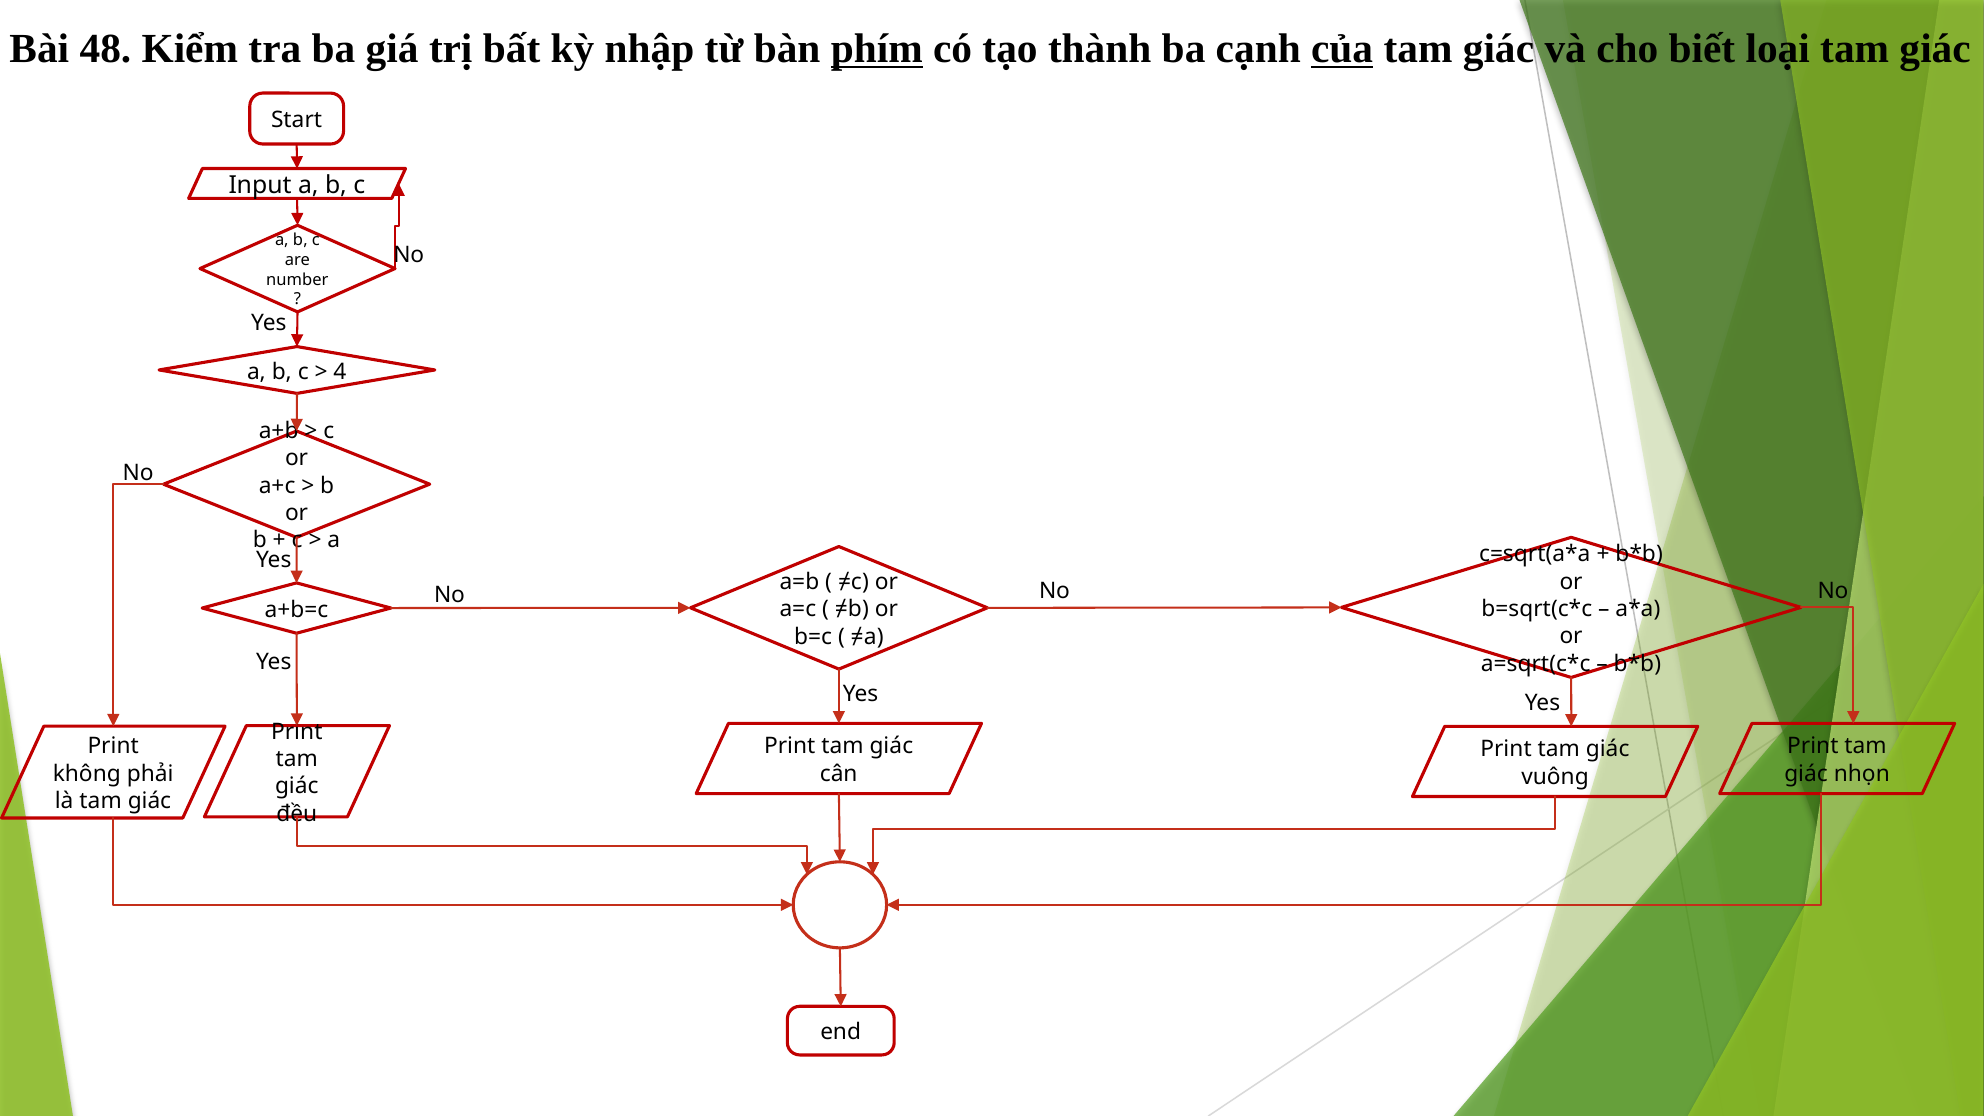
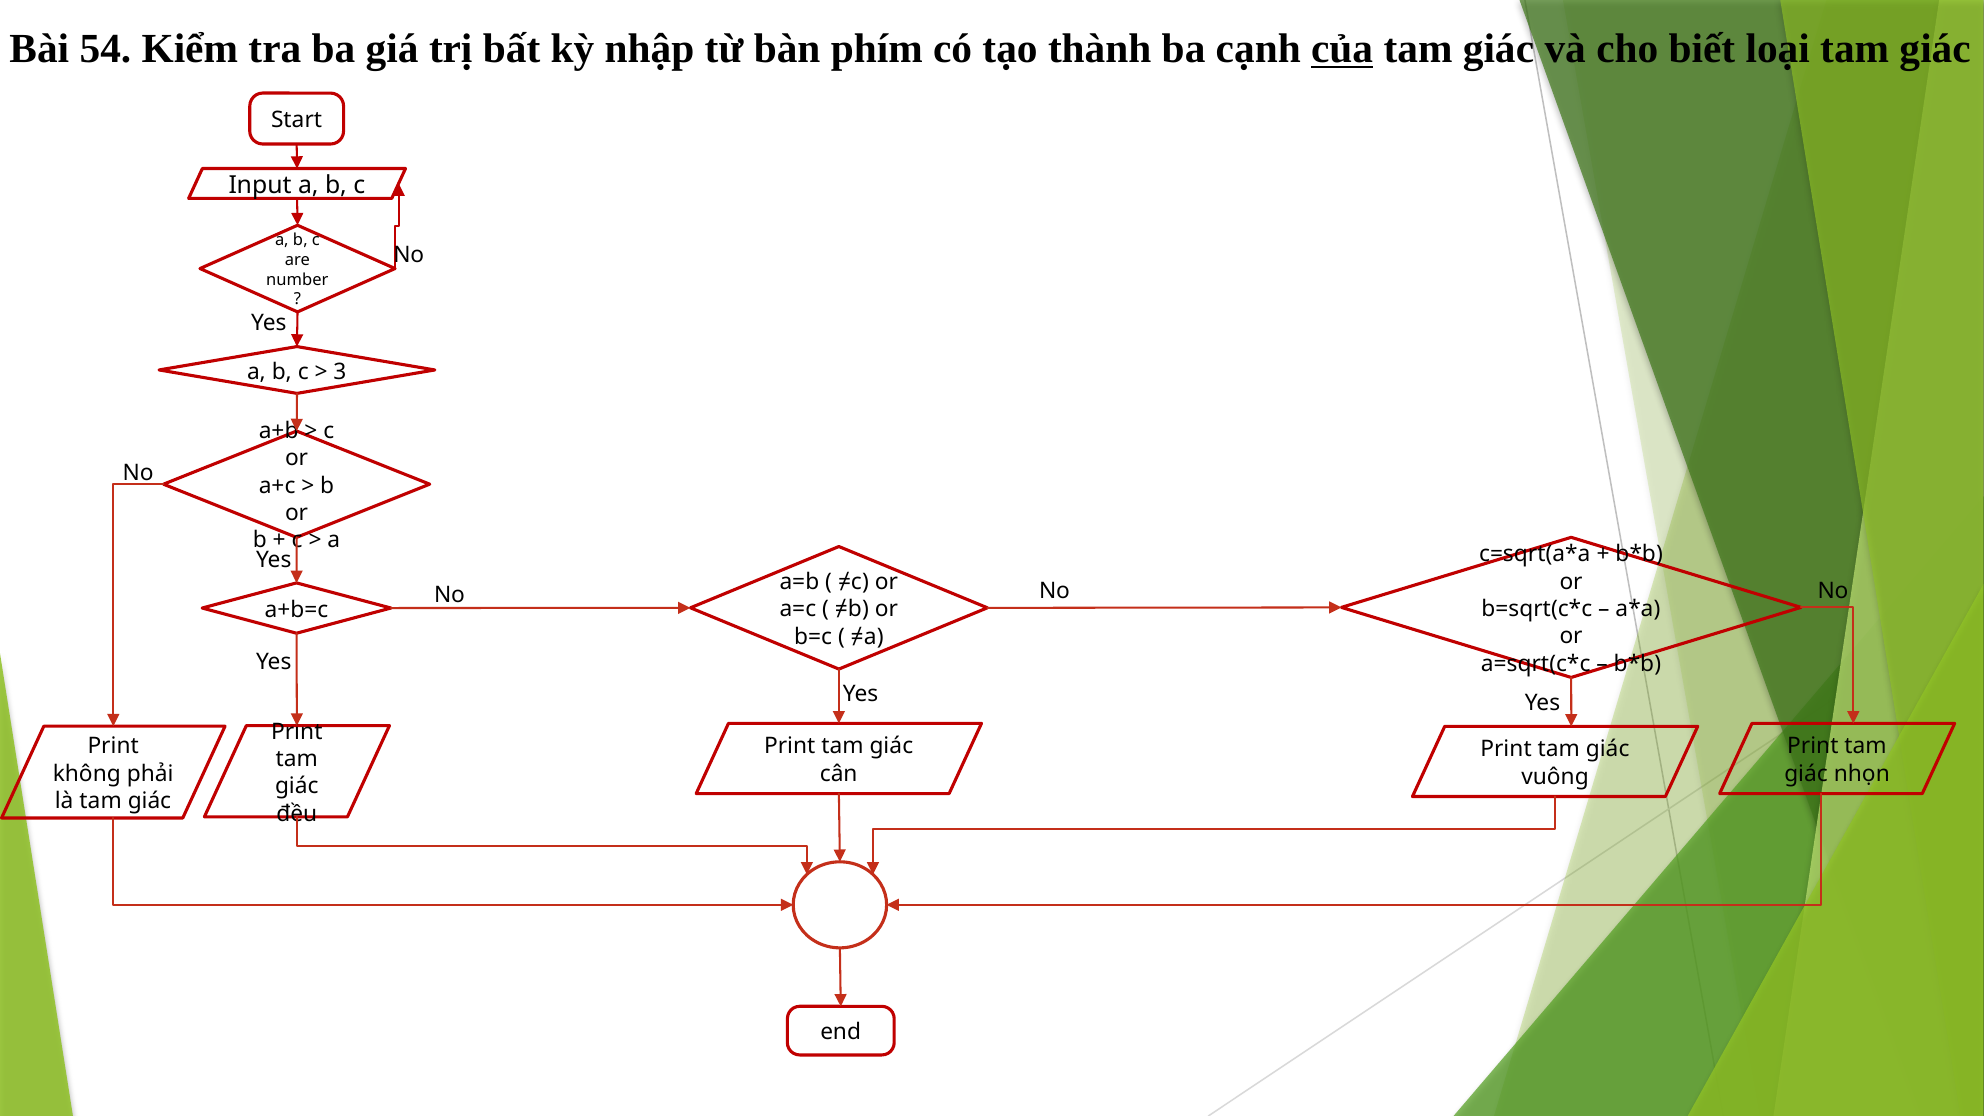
48: 48 -> 54
phím underline: present -> none
4: 4 -> 3
